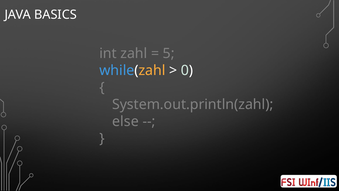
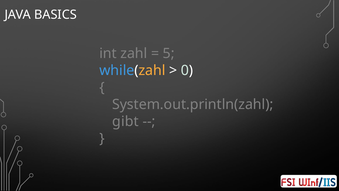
else: else -> gibt
